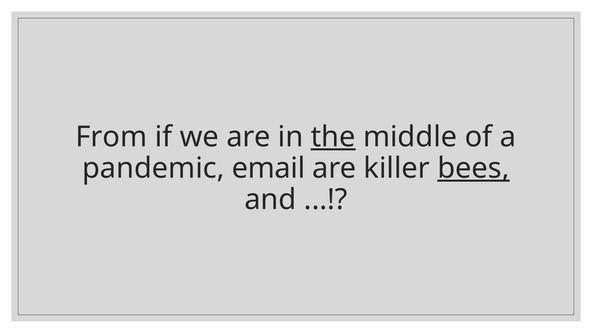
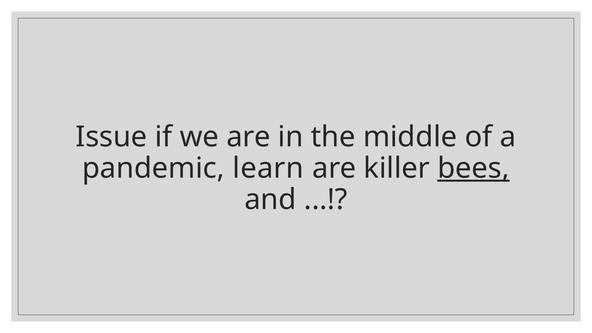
From: From -> Issue
the underline: present -> none
email: email -> learn
